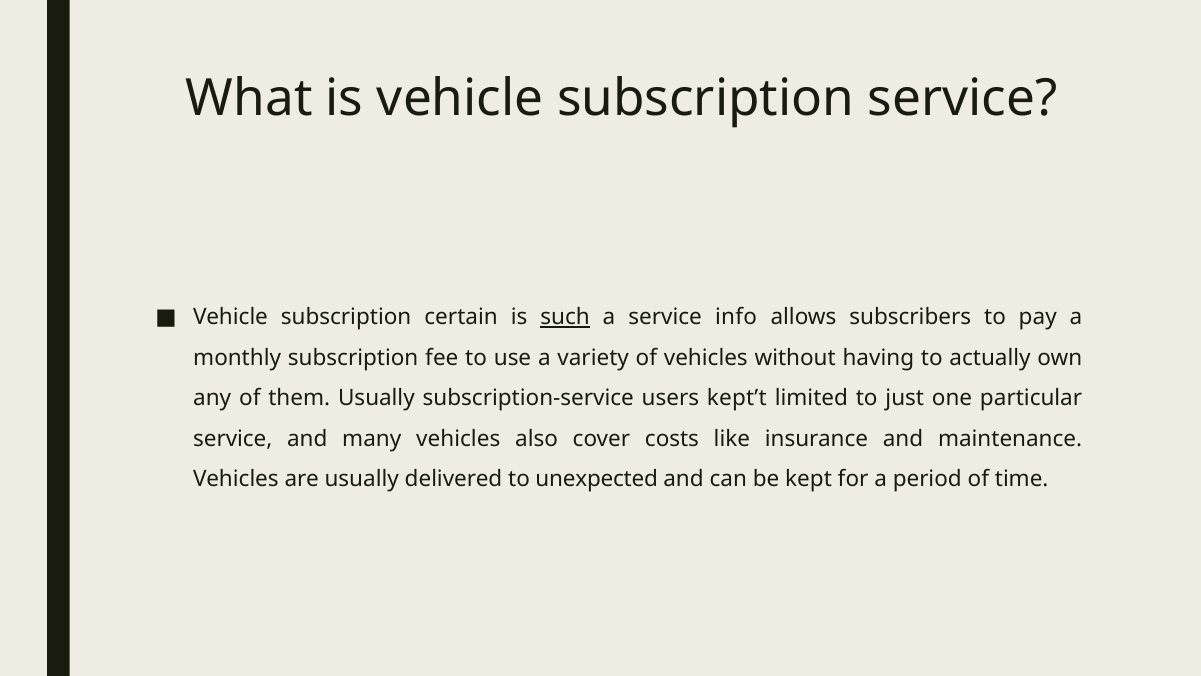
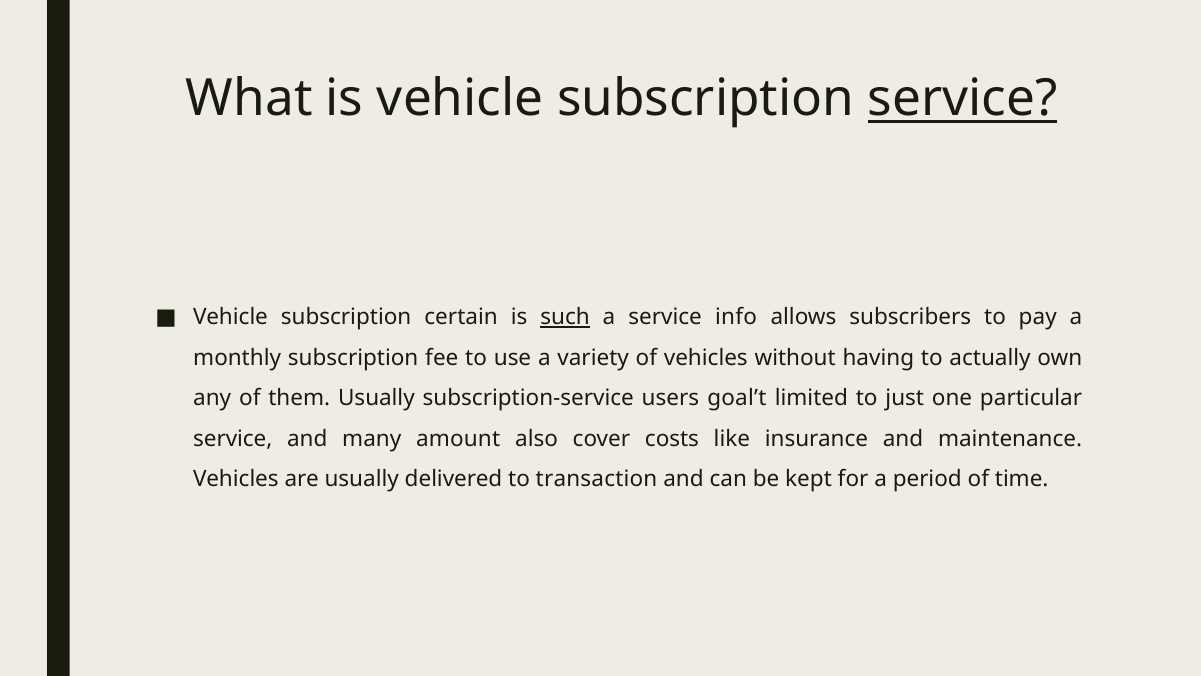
service at (963, 99) underline: none -> present
kept’t: kept’t -> goal’t
many vehicles: vehicles -> amount
unexpected: unexpected -> transaction
